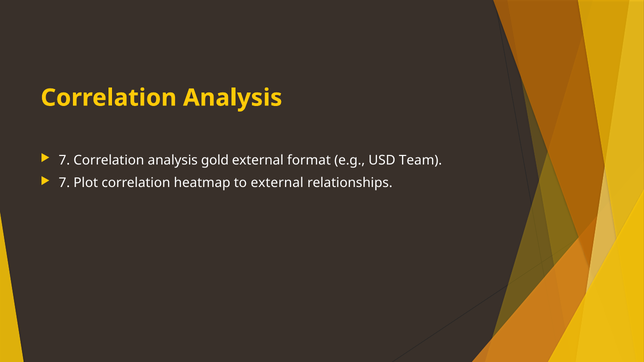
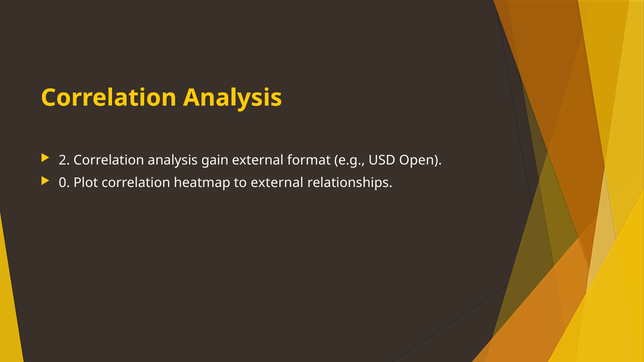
7 at (64, 160): 7 -> 2
gold: gold -> gain
Team: Team -> Open
7 at (64, 183): 7 -> 0
